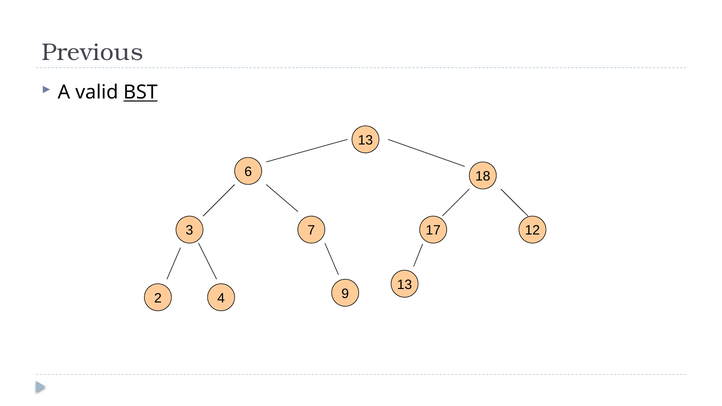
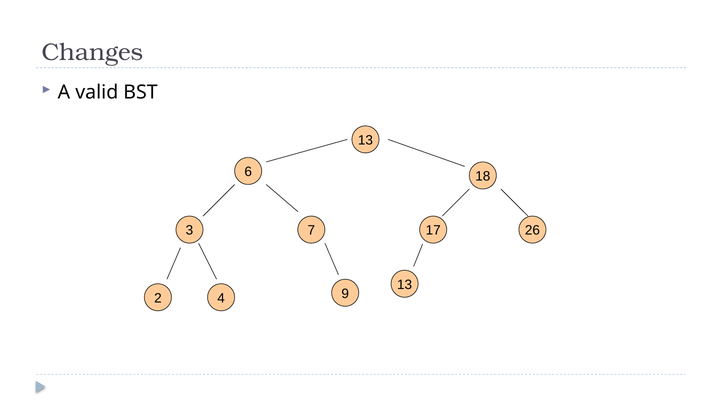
Previous: Previous -> Changes
BST underline: present -> none
12: 12 -> 26
